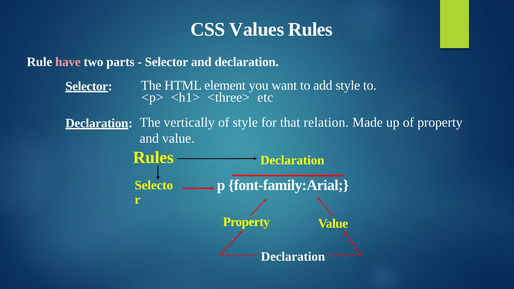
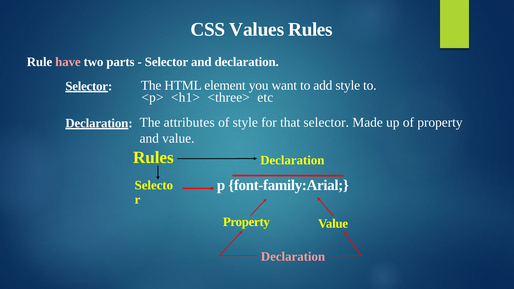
vertically: vertically -> attributes
that relation: relation -> selector
Declaration at (293, 257) colour: white -> pink
